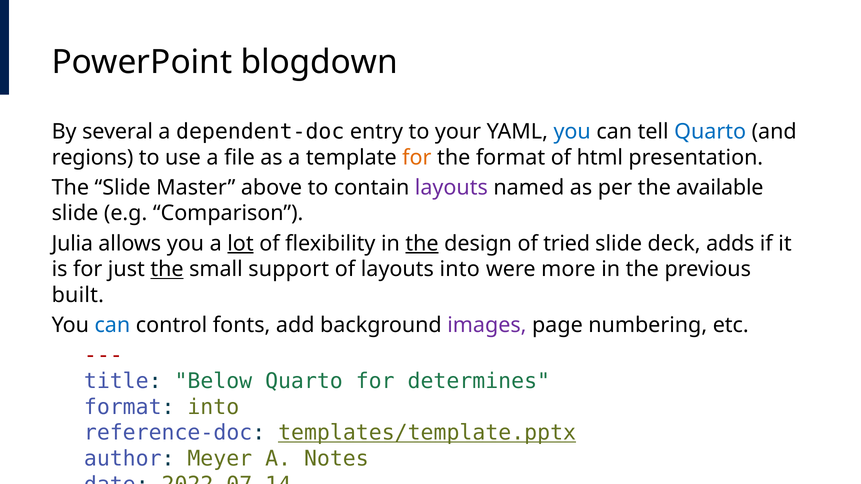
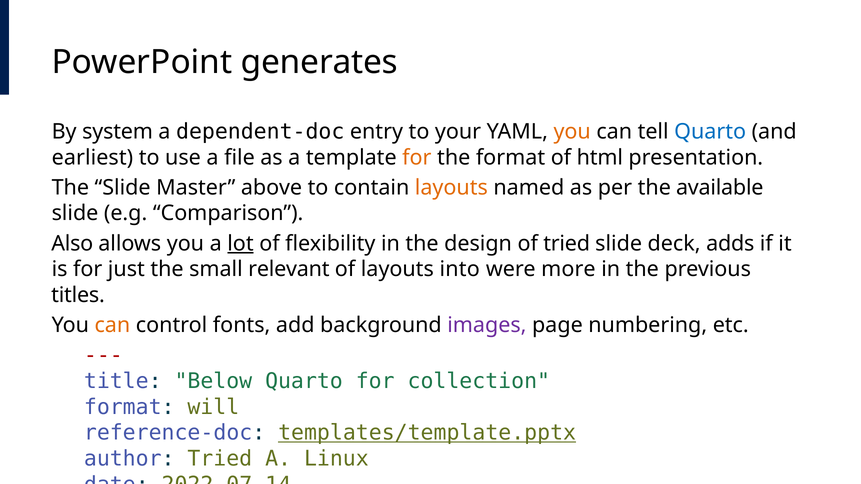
blogdown: blogdown -> generates
several: several -> system
you at (572, 132) colour: blue -> orange
regions: regions -> earliest
layouts at (451, 188) colour: purple -> orange
Julia: Julia -> Also
the at (422, 244) underline: present -> none
the at (167, 270) underline: present -> none
support: support -> relevant
built: built -> titles
can at (112, 325) colour: blue -> orange
determines: determines -> collection
format into: into -> will
author Meyer: Meyer -> Tried
Notes: Notes -> Linux
